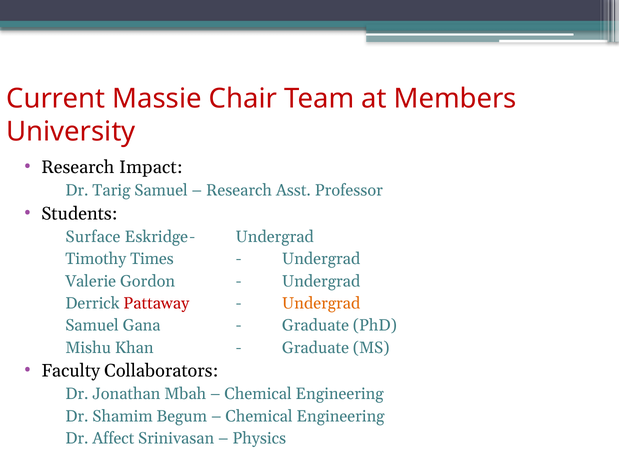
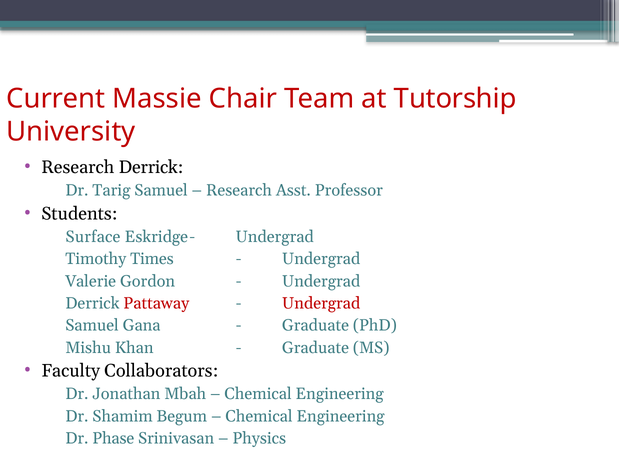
Members: Members -> Tutorship
Research Impact: Impact -> Derrick
Undergrad at (321, 304) colour: orange -> red
Affect: Affect -> Phase
